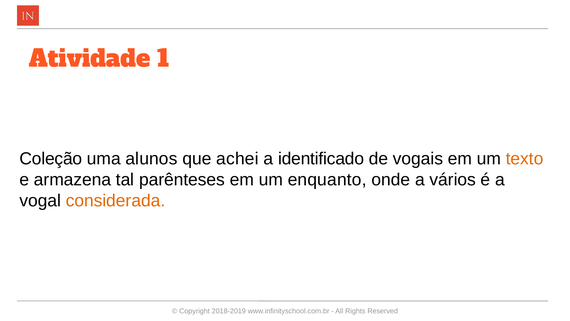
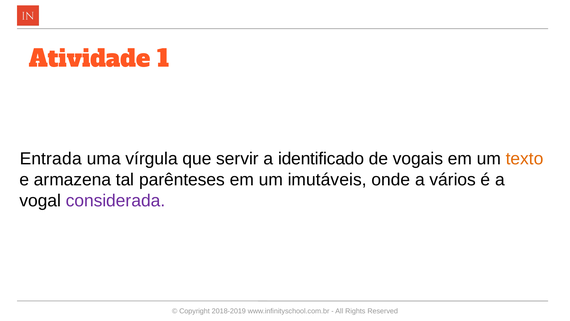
Coleção: Coleção -> Entrada
alunos: alunos -> vírgula
achei: achei -> servir
enquanto: enquanto -> imutáveis
considerada colour: orange -> purple
